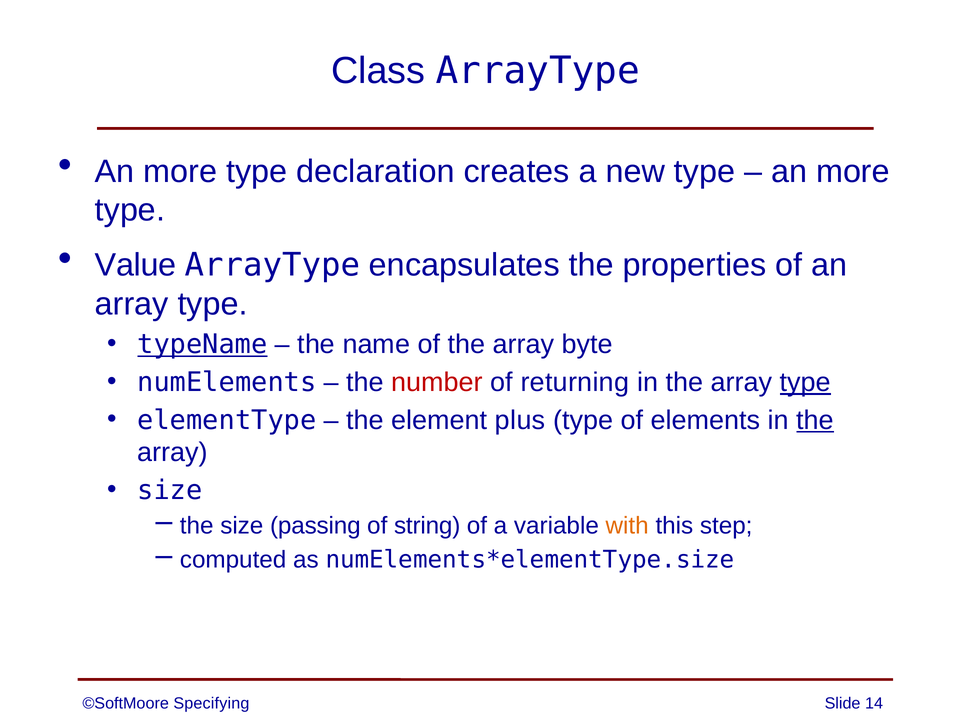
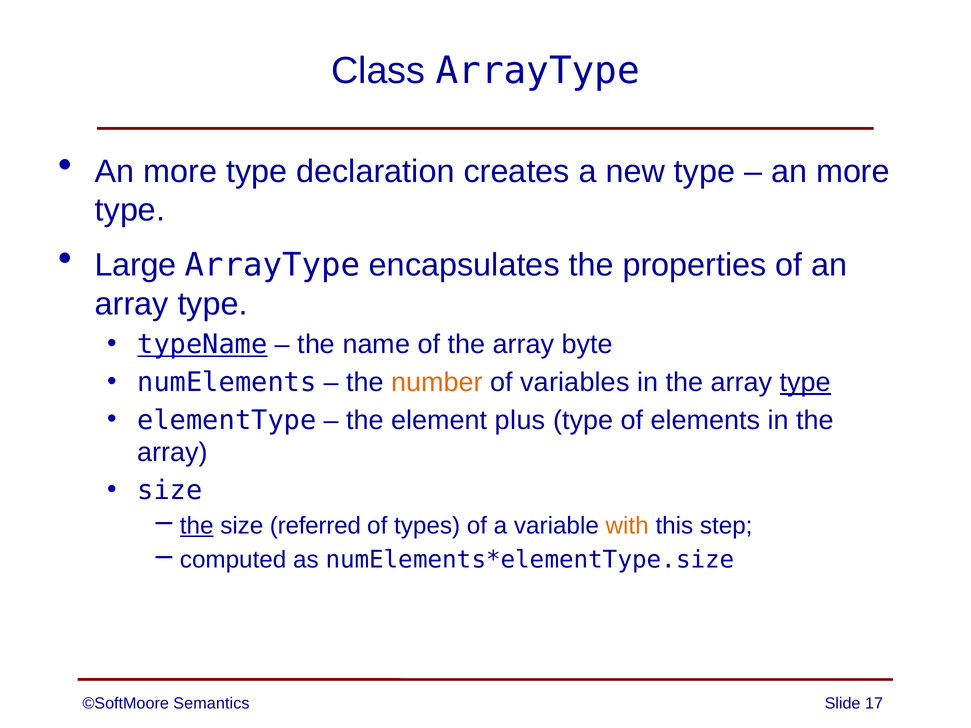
Value: Value -> Large
number colour: red -> orange
returning: returning -> variables
the at (815, 420) underline: present -> none
the at (197, 526) underline: none -> present
passing: passing -> referred
string: string -> types
Specifying: Specifying -> Semantics
14: 14 -> 17
